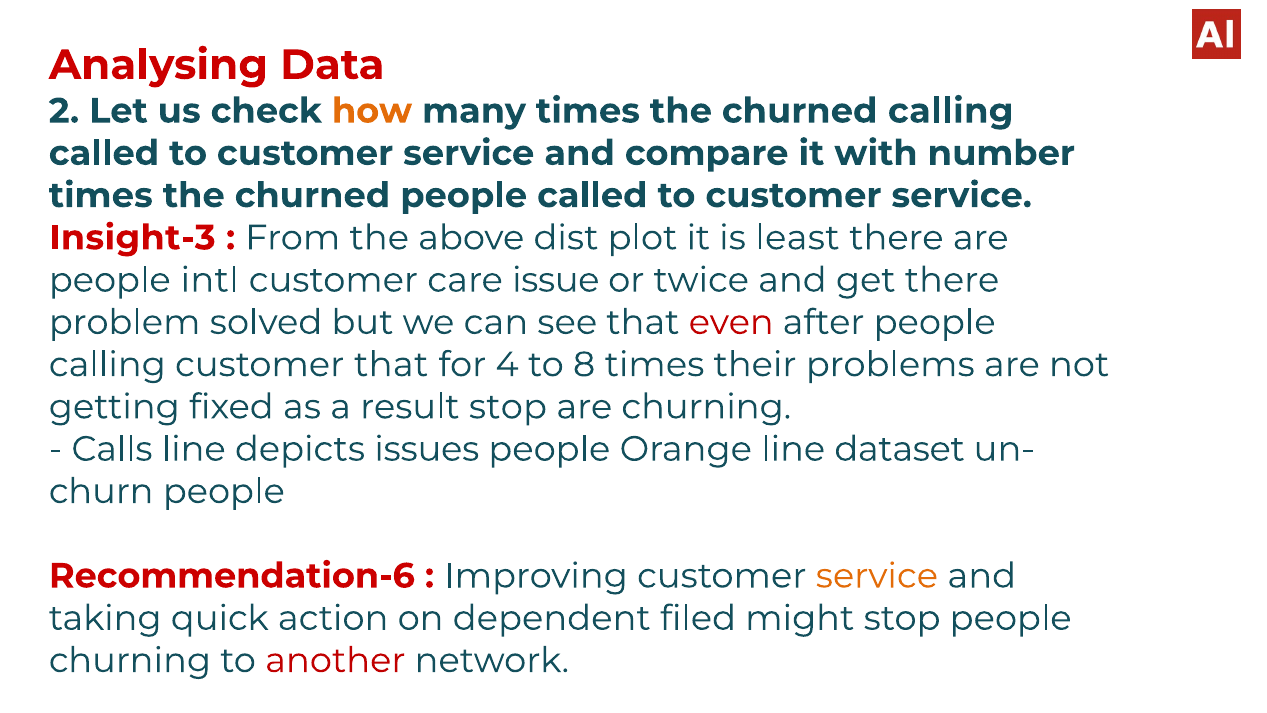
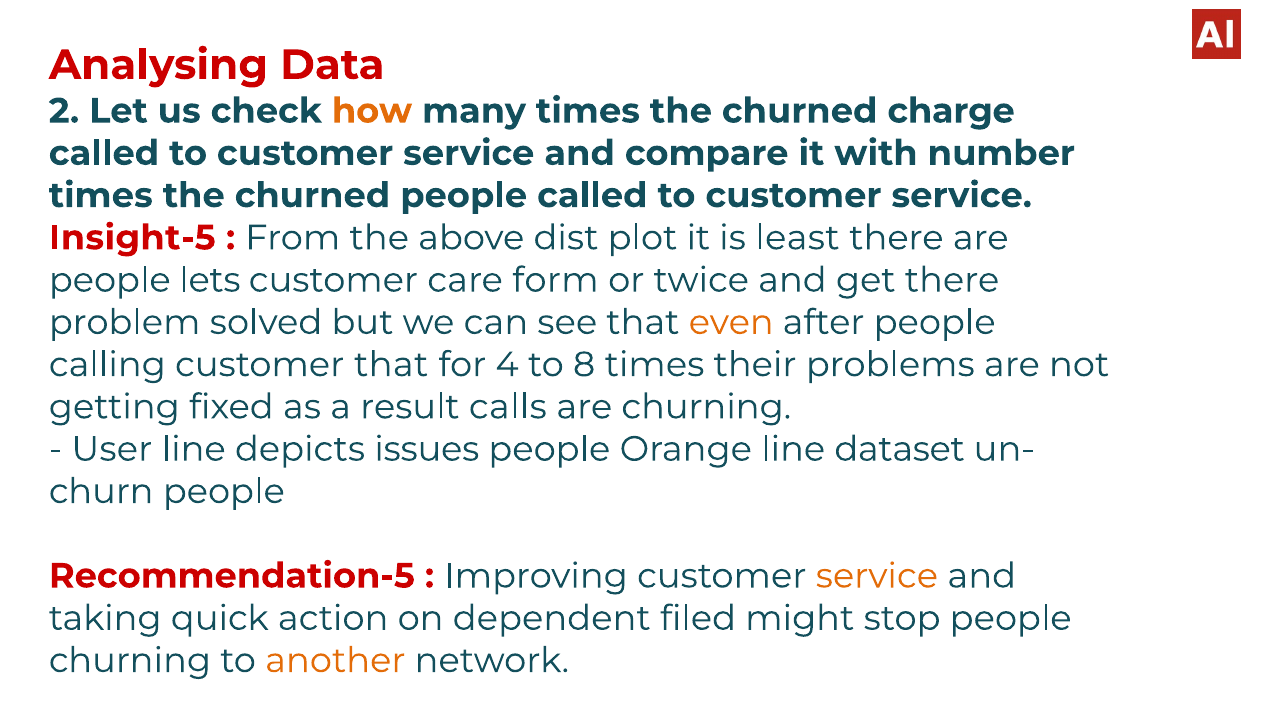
churned calling: calling -> charge
Insight-3: Insight-3 -> Insight-5
intl: intl -> lets
issue: issue -> form
even colour: red -> orange
result stop: stop -> calls
Calls: Calls -> User
Recommendation-6: Recommendation-6 -> Recommendation-5
another colour: red -> orange
